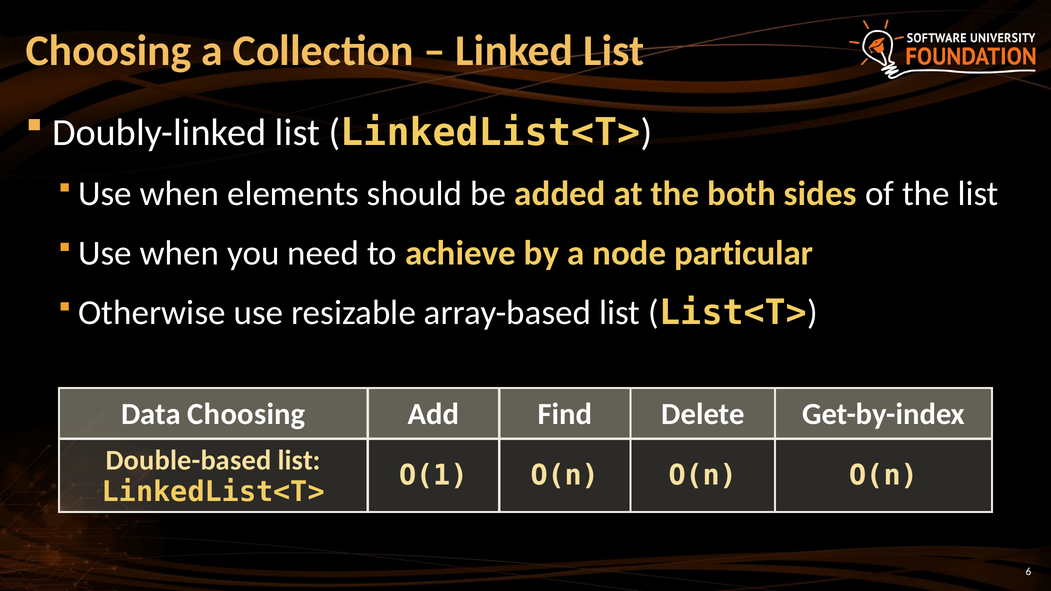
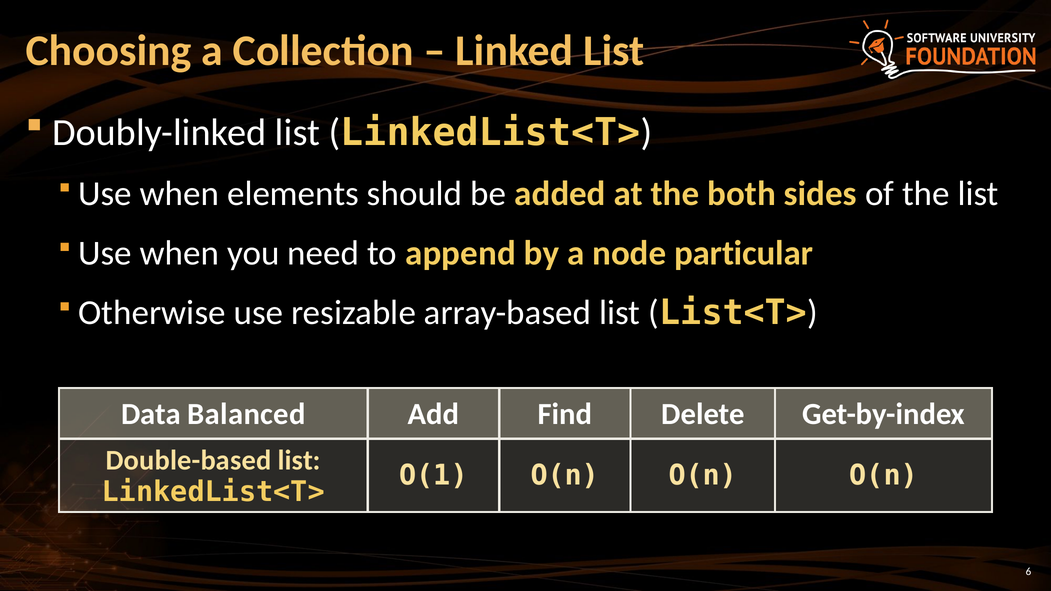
achieve: achieve -> append
Data Choosing: Choosing -> Balanced
